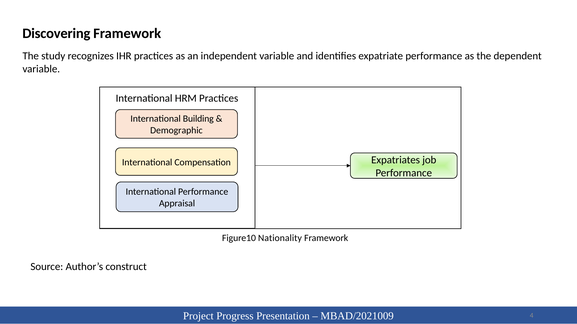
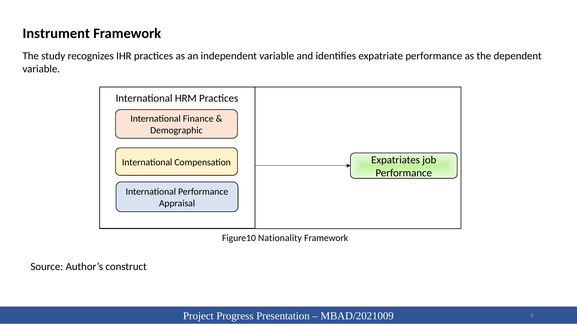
Discovering: Discovering -> Instrument
Building: Building -> Finance
